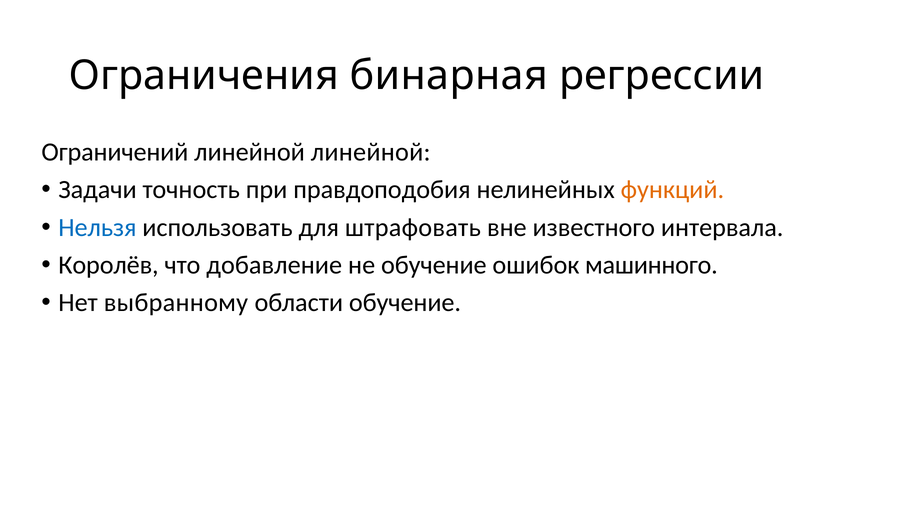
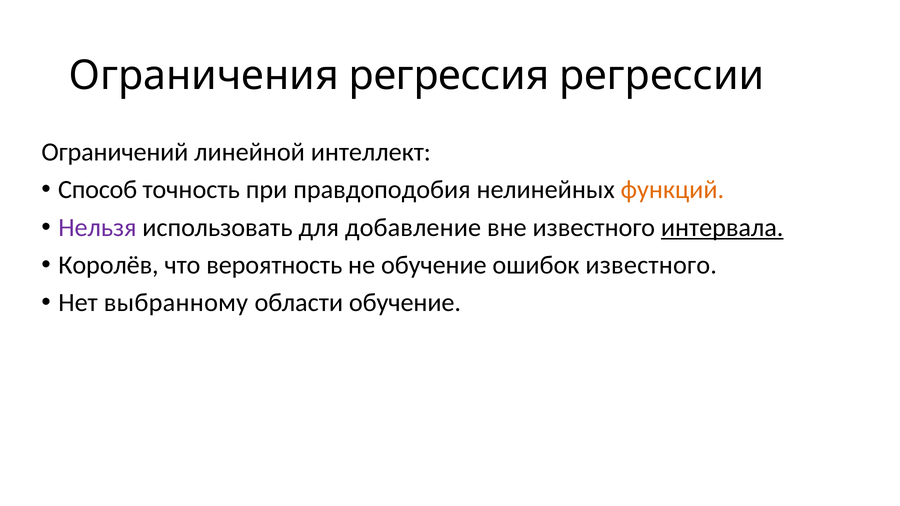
бинарная: бинарная -> регрессия
линейной линейной: линейной -> интеллект
Задачи: Задачи -> Способ
Нельзя colour: blue -> purple
штрафовать: штрафовать -> добавление
интервала underline: none -> present
добавление: добавление -> вероятность
ошибок машинного: машинного -> известного
